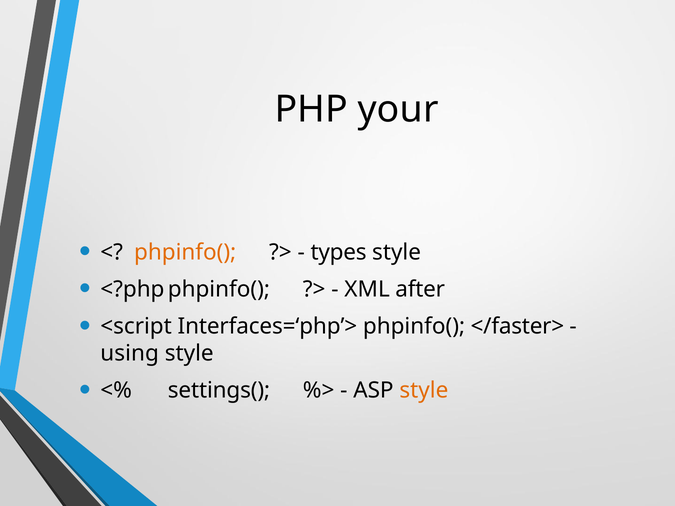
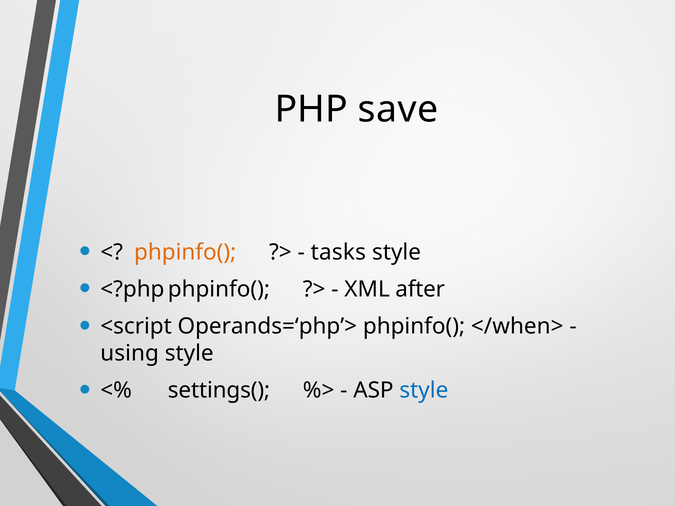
your: your -> save
types: types -> tasks
Interfaces=‘php’>: Interfaces=‘php’> -> Operands=‘php’>
</faster>: </faster> -> </when>
style at (424, 391) colour: orange -> blue
